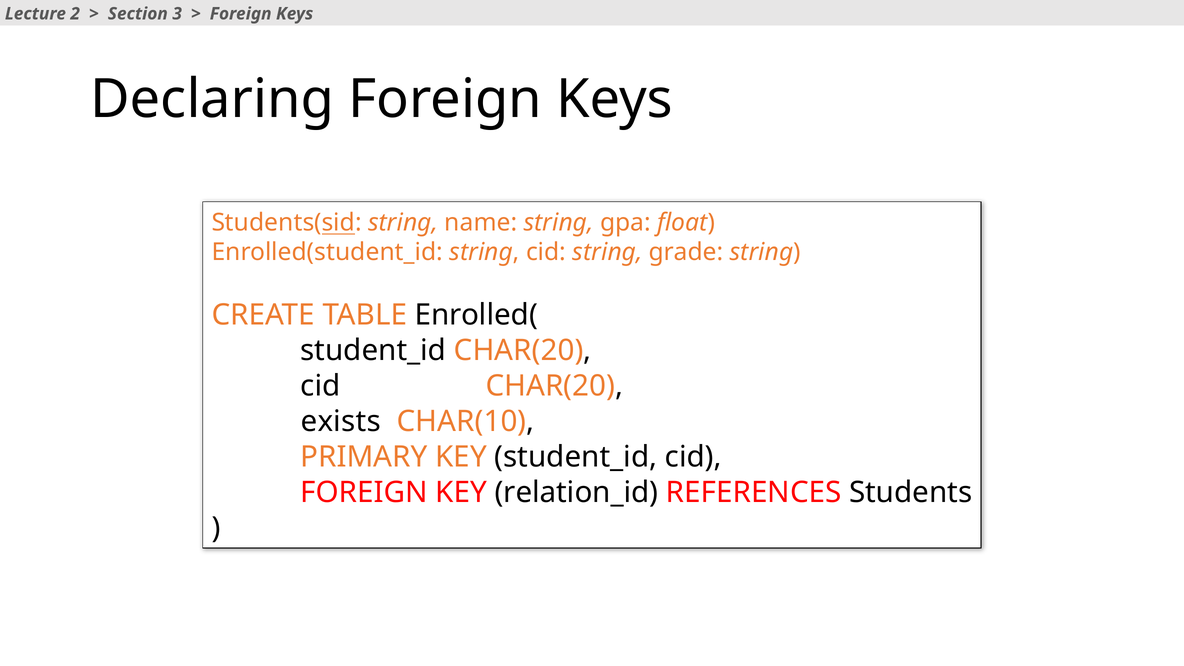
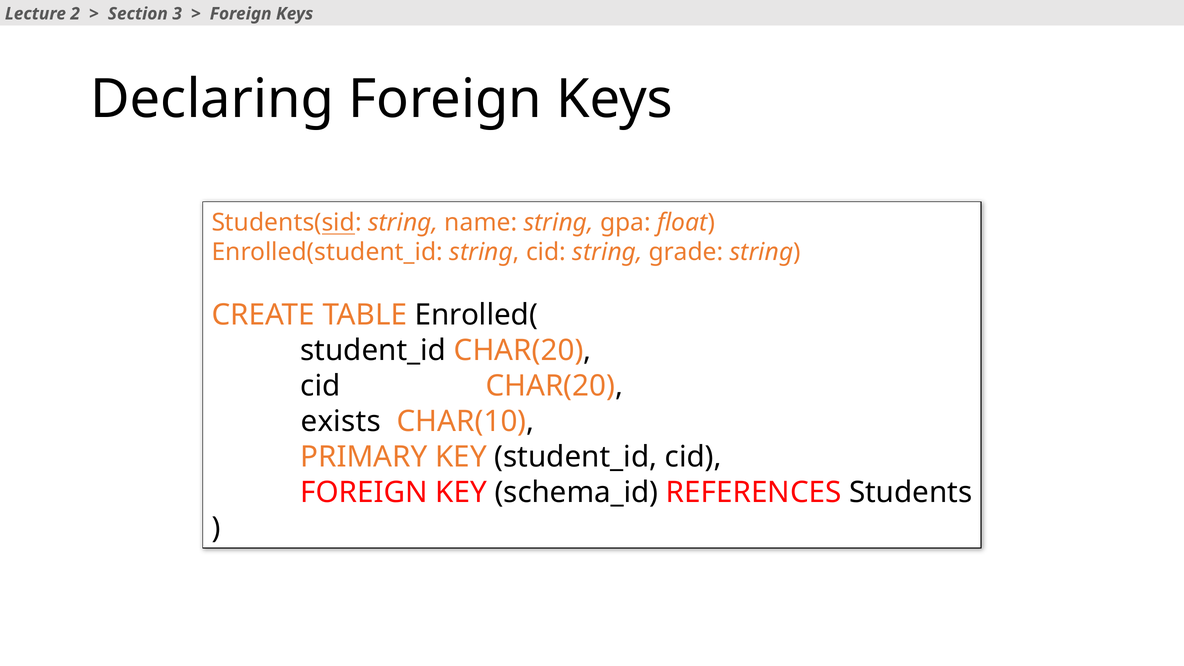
relation_id: relation_id -> schema_id
